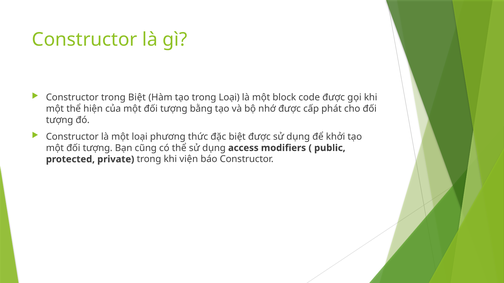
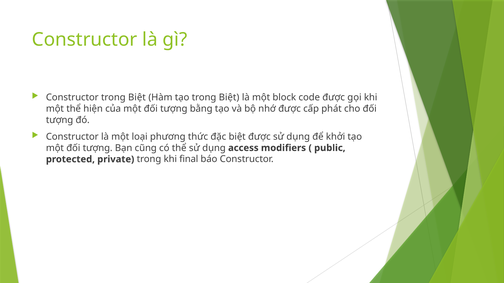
tạo trong Loại: Loại -> Biệt
viện: viện -> final
